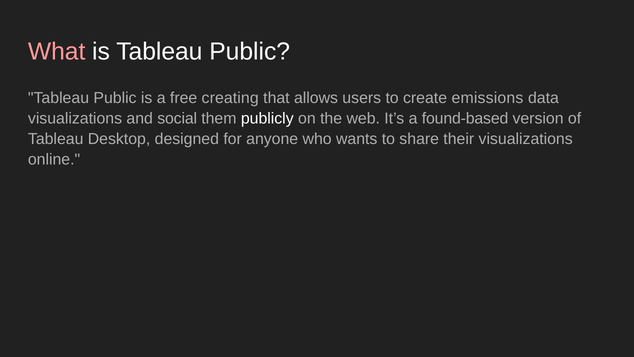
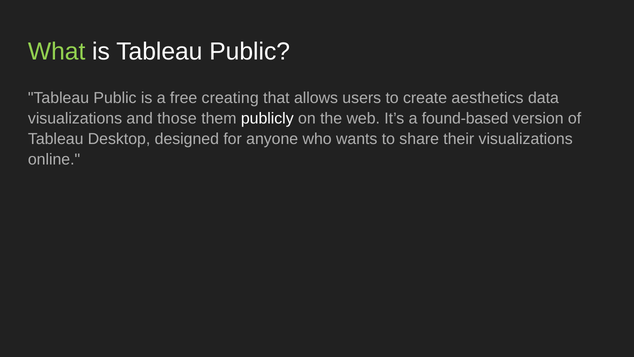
What colour: pink -> light green
emissions: emissions -> aesthetics
social: social -> those
